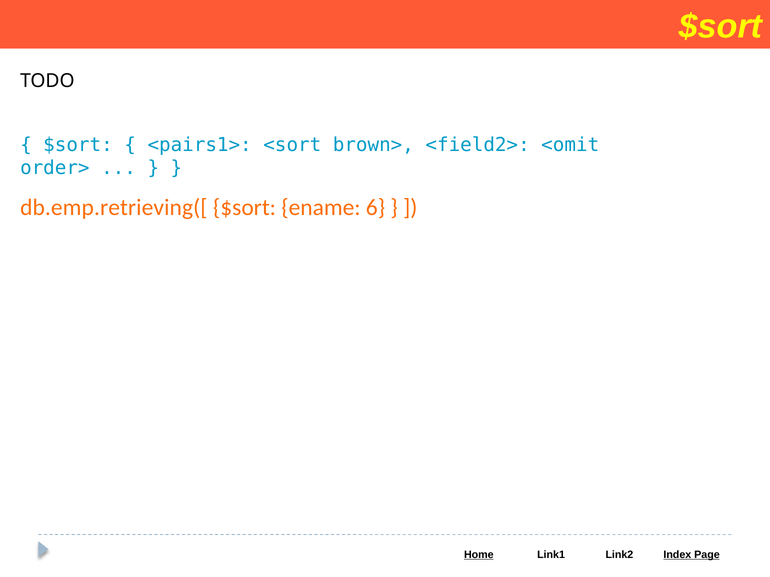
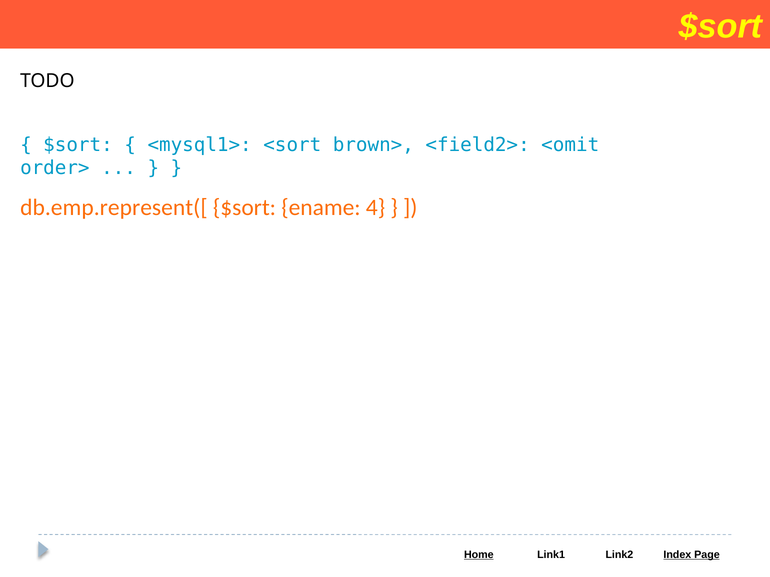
<pairs1>: <pairs1> -> <mysql1>
db.emp.retrieving([: db.emp.retrieving([ -> db.emp.represent([
6: 6 -> 4
